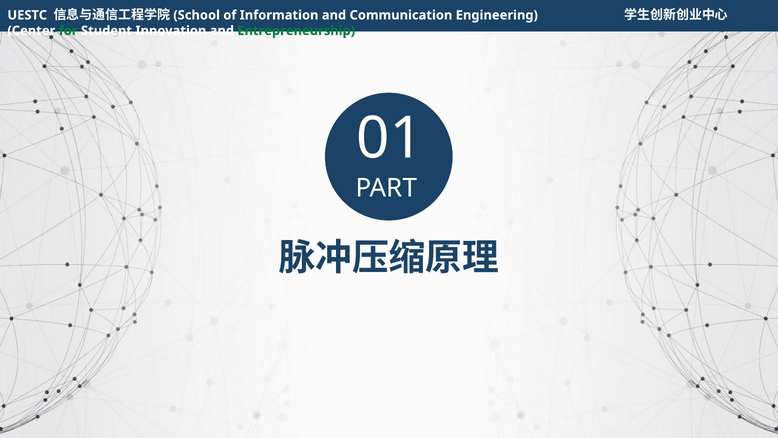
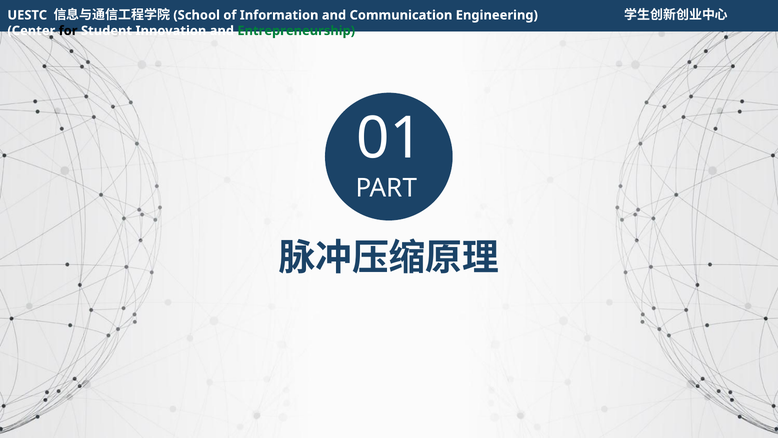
for colour: green -> black
